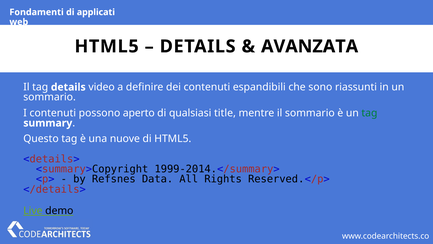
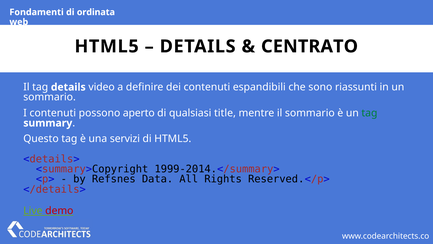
applicati: applicati -> ordinata
AVANZATA: AVANZATA -> CENTRATO
nuove: nuove -> servizi
demo colour: black -> red
